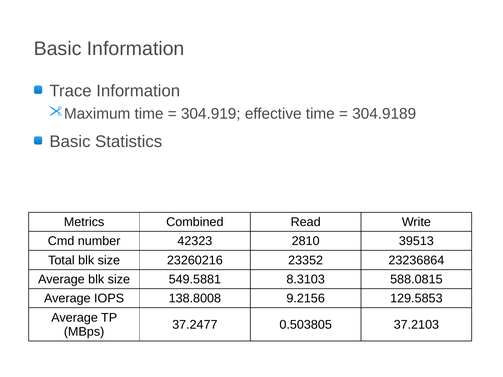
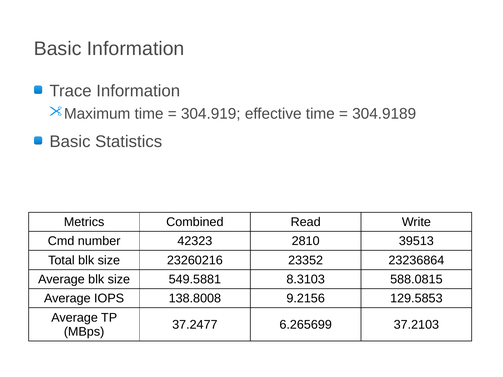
0.503805: 0.503805 -> 6.265699
